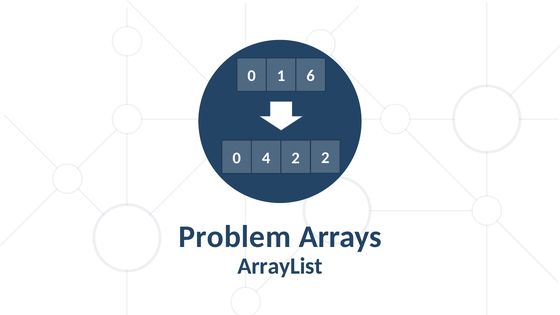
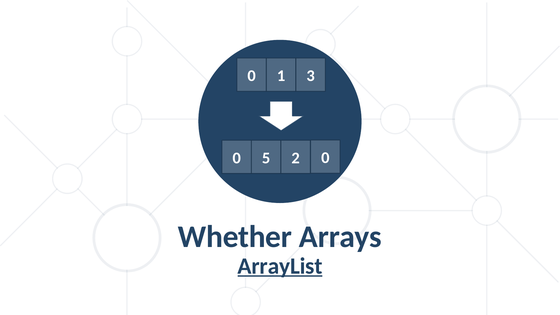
6: 6 -> 3
4: 4 -> 5
2 2: 2 -> 0
Problem: Problem -> Whether
ArrayList underline: none -> present
